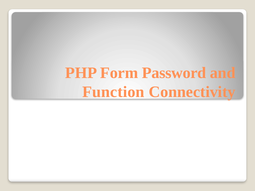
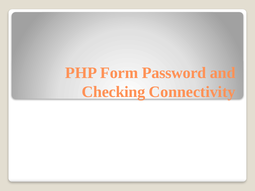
Function: Function -> Checking
